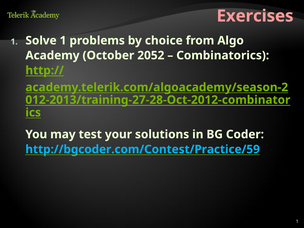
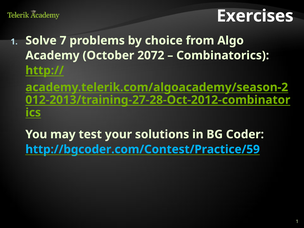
Exercises colour: pink -> white
Solve 1: 1 -> 7
2052: 2052 -> 2072
